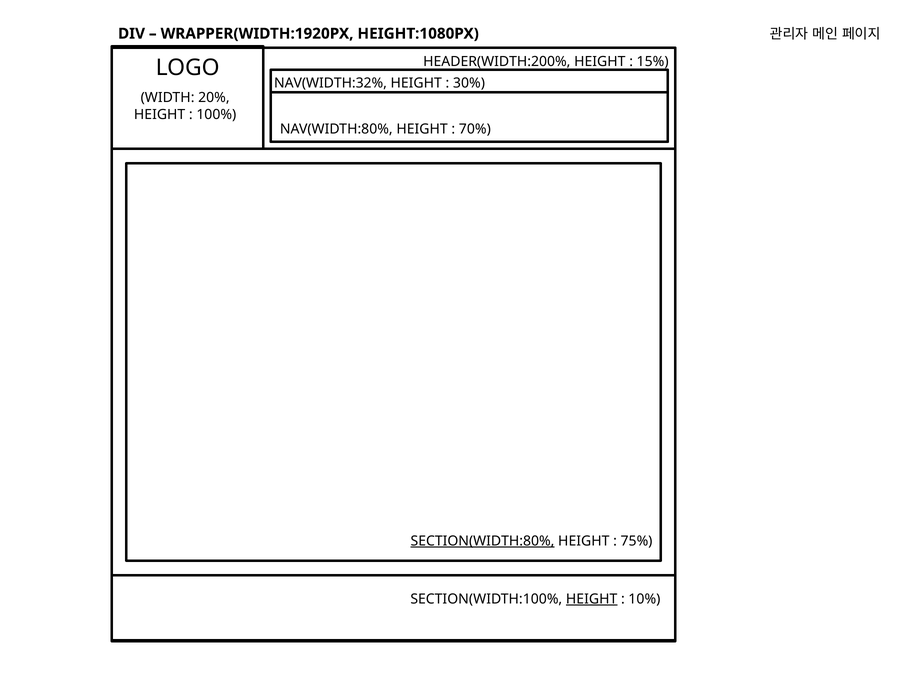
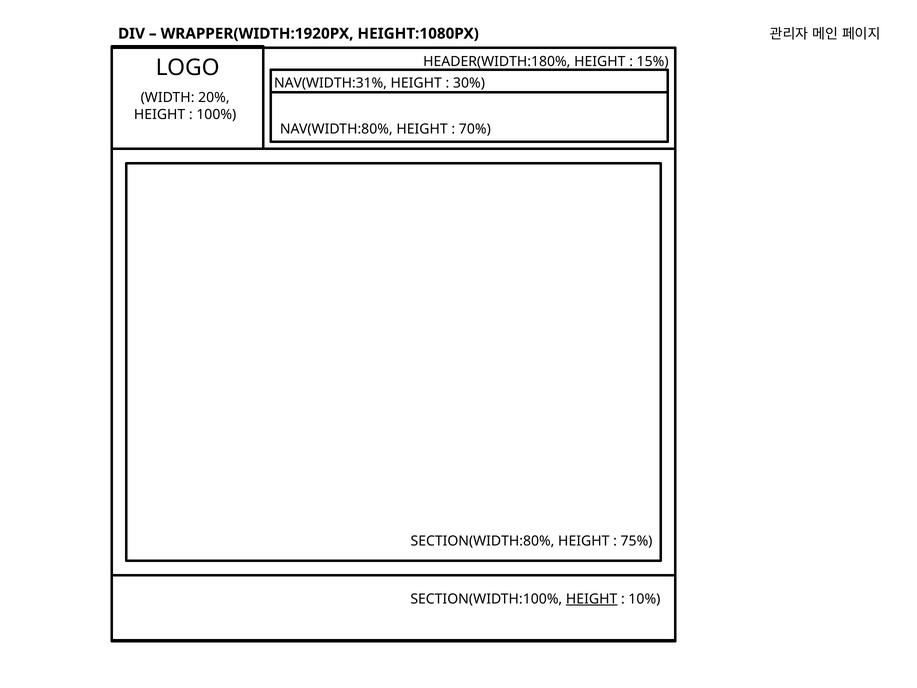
HEADER(WIDTH:200%: HEADER(WIDTH:200% -> HEADER(WIDTH:180%
NAV(WIDTH:32%: NAV(WIDTH:32% -> NAV(WIDTH:31%
SECTION(WIDTH:80% underline: present -> none
